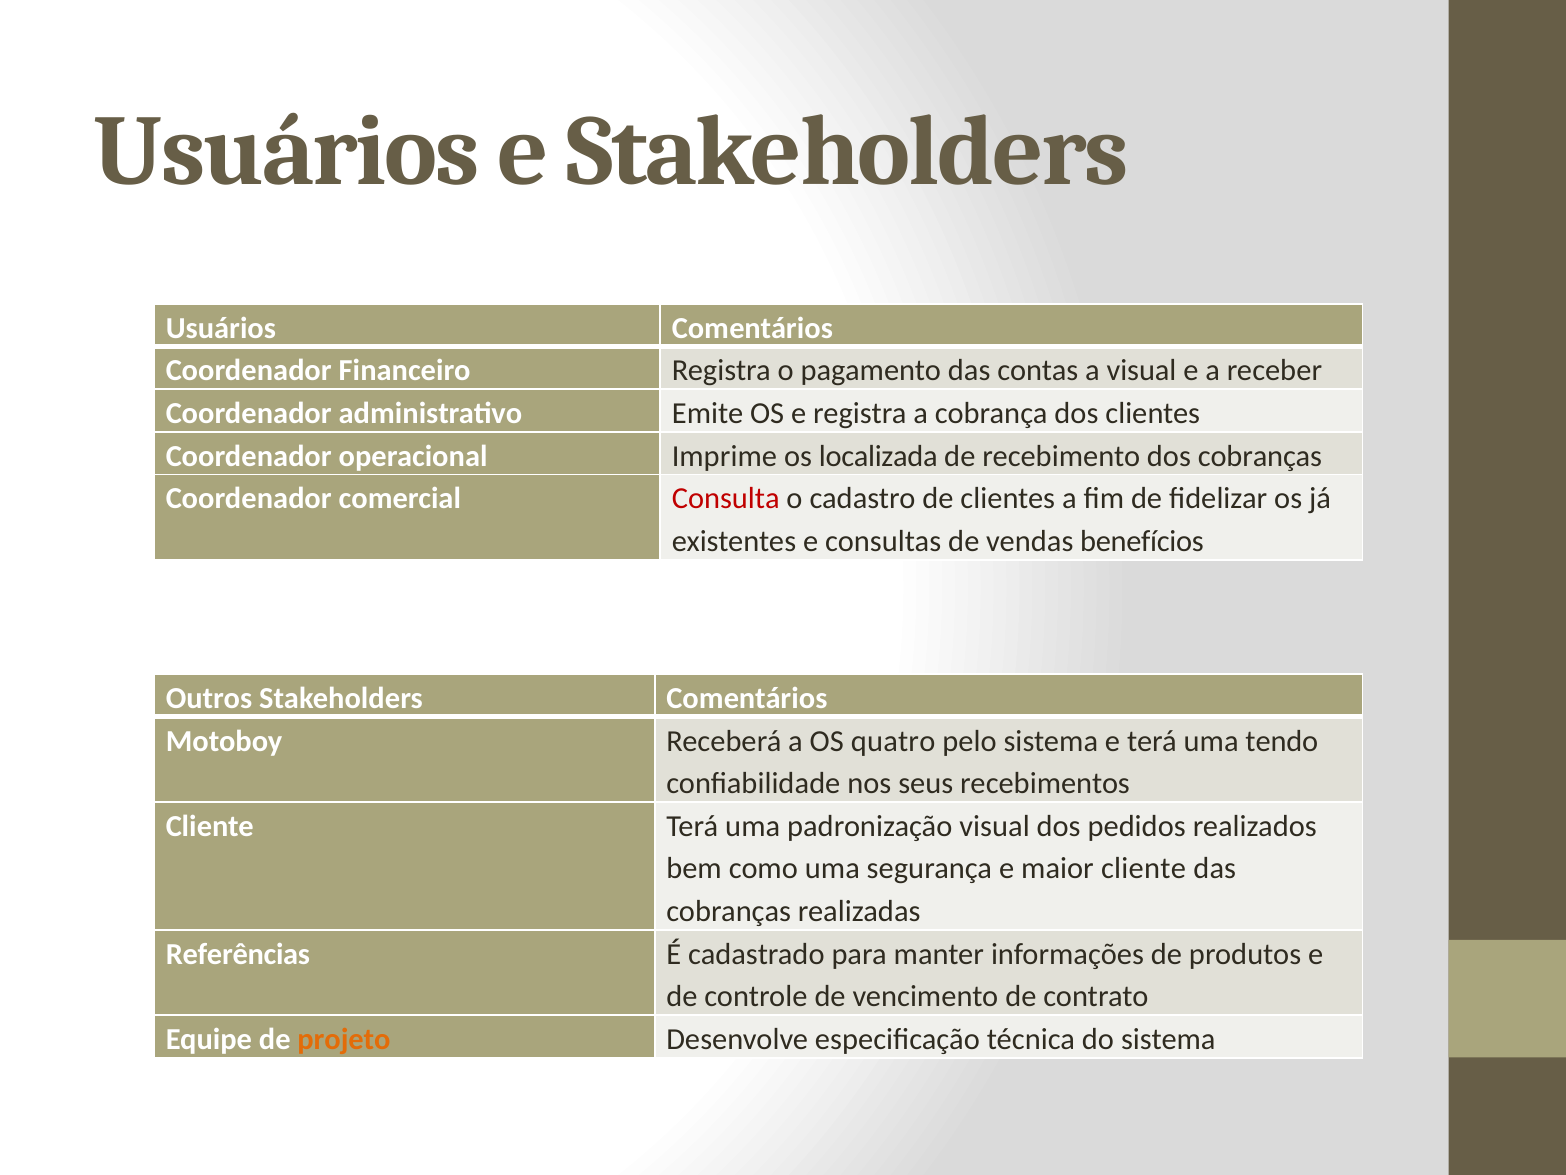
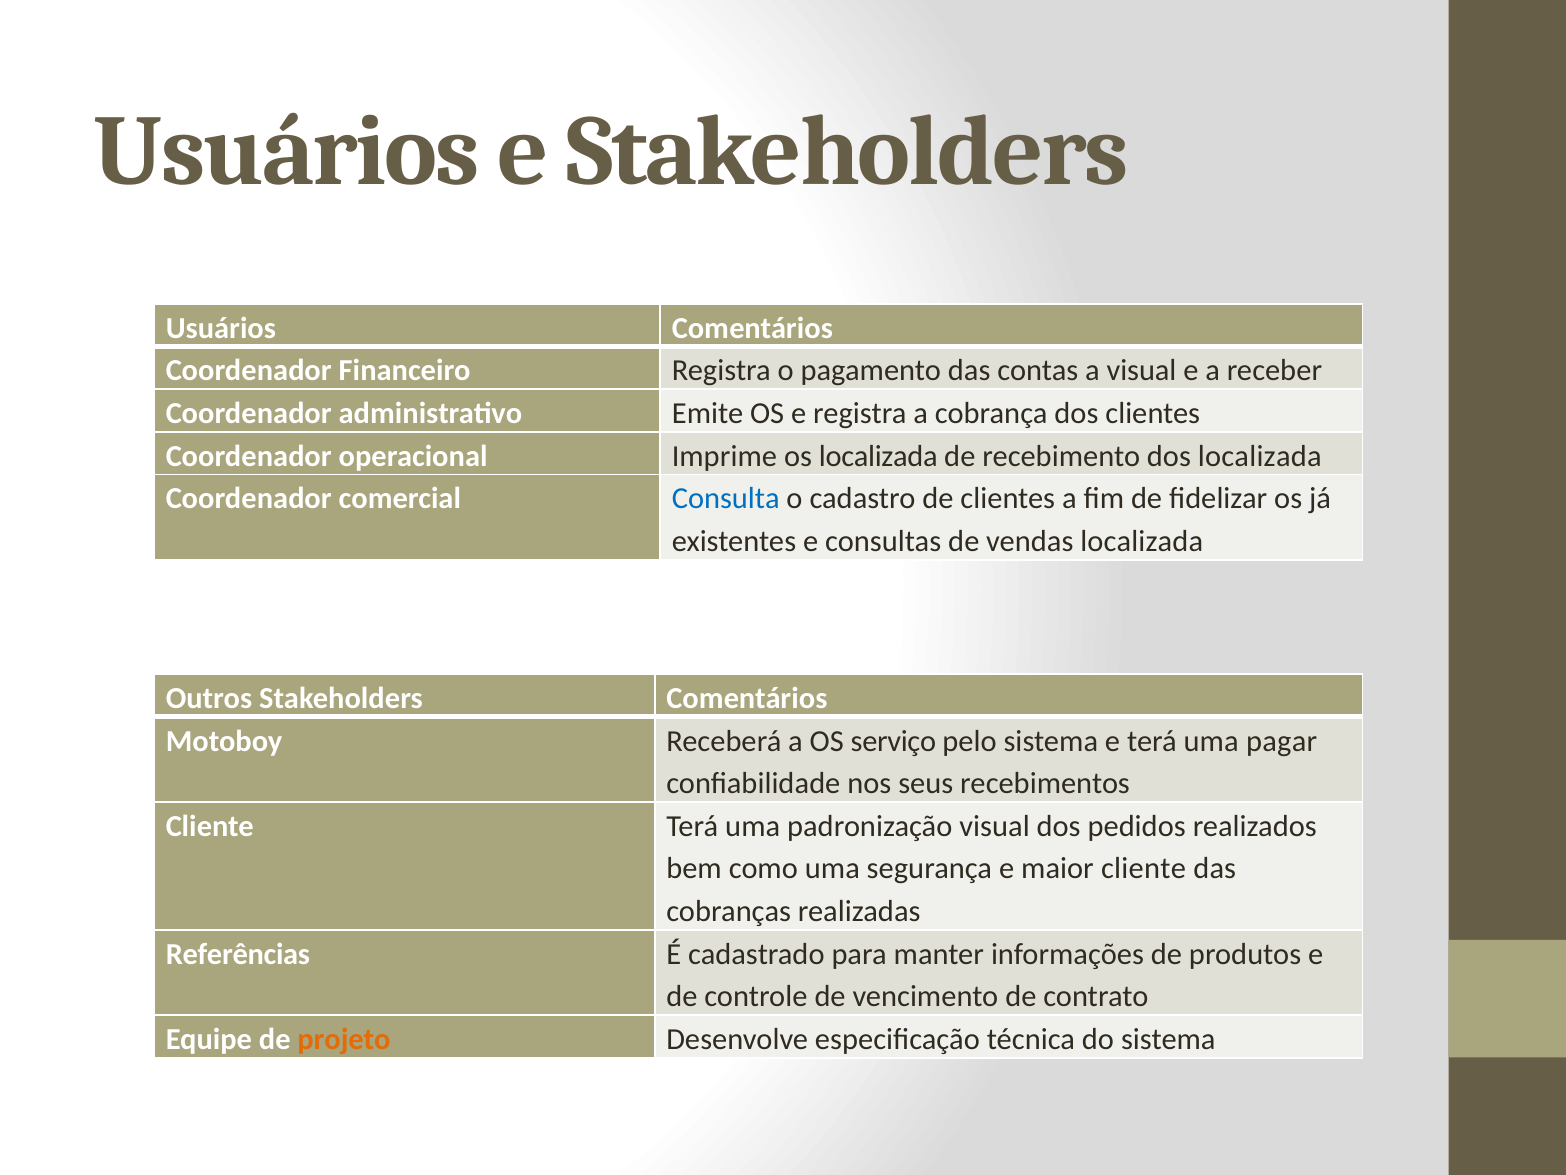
dos cobranças: cobranças -> localizada
Consulta colour: red -> blue
vendas benefícios: benefícios -> localizada
quatro: quatro -> serviço
tendo: tendo -> pagar
